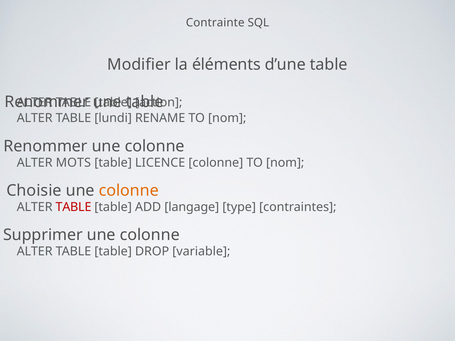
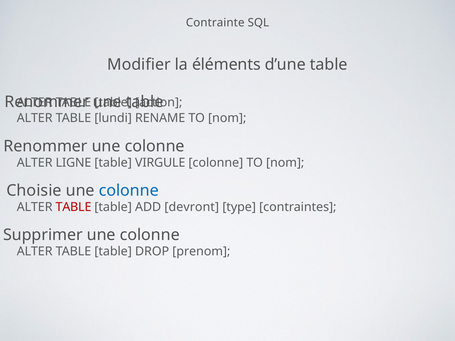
MOTS: MOTS -> LIGNE
LICENCE: LICENCE -> VIRGULE
colonne at (129, 191) colour: orange -> blue
langage: langage -> devront
variable: variable -> prenom
